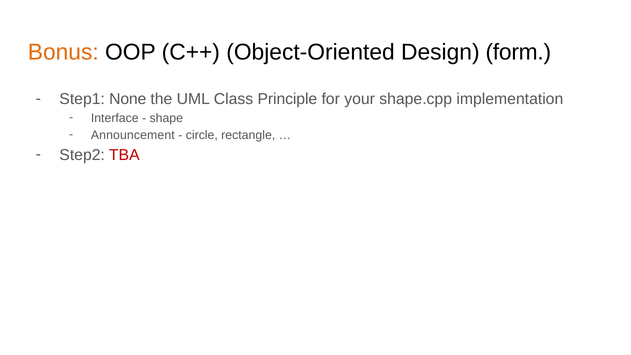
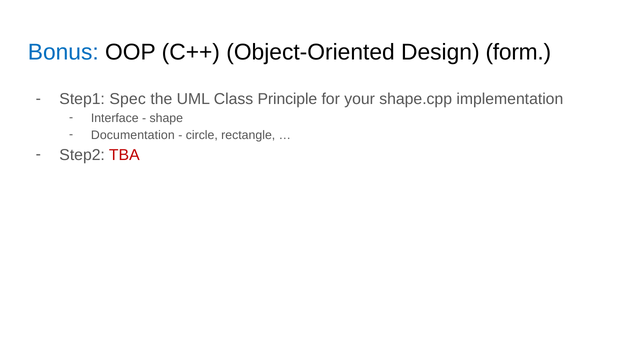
Bonus colour: orange -> blue
None: None -> Spec
Announcement: Announcement -> Documentation
